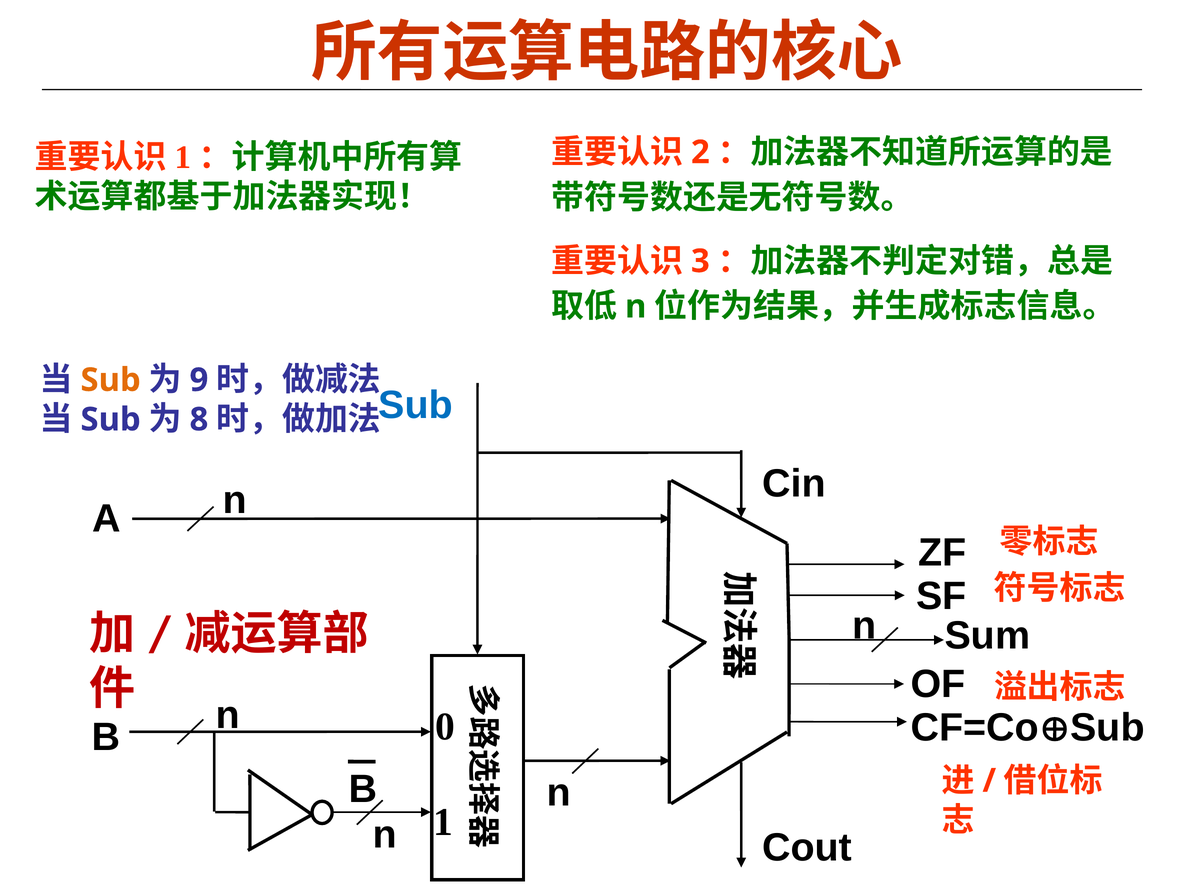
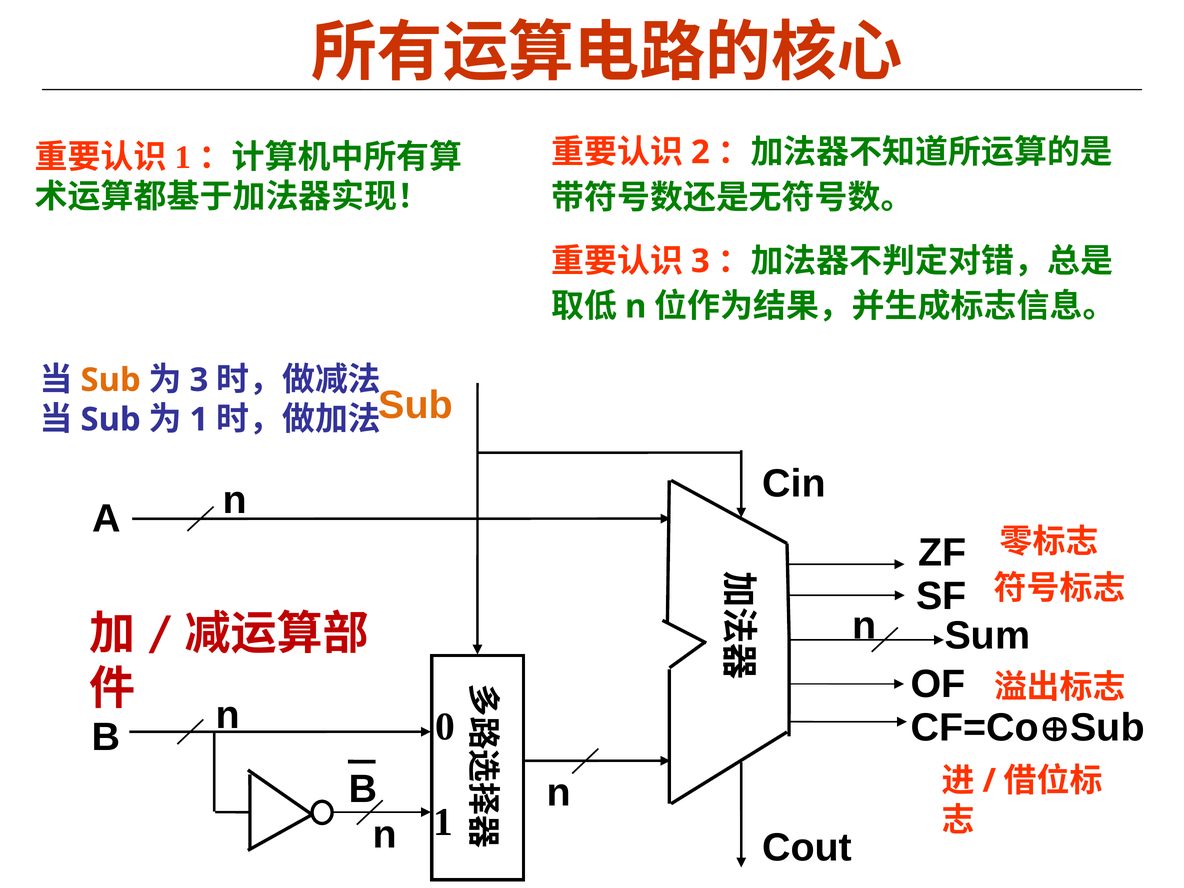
9 at (199, 380): 9 -> 3
Sub at (416, 405) colour: blue -> orange
8 at (199, 420): 8 -> 1
